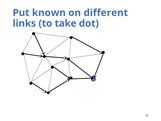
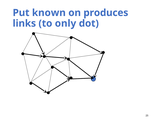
different: different -> produces
take: take -> only
